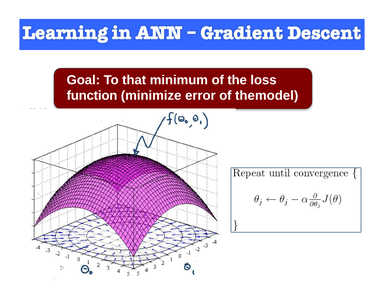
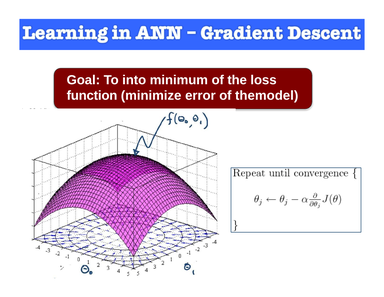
that: that -> into
